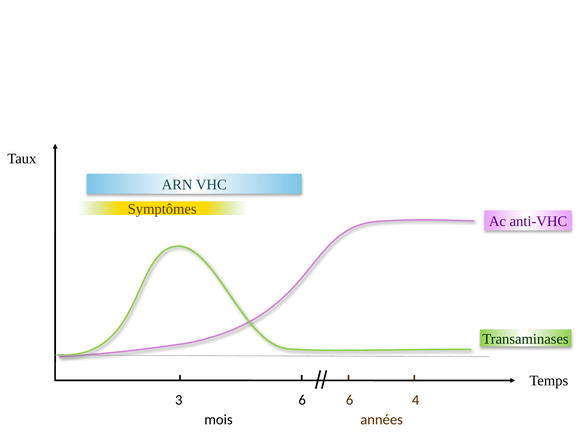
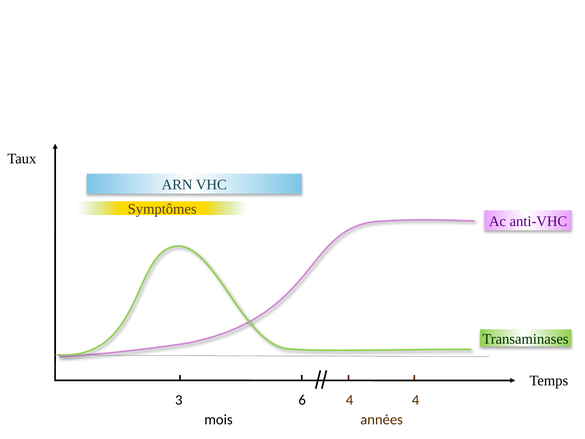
6 6: 6 -> 4
